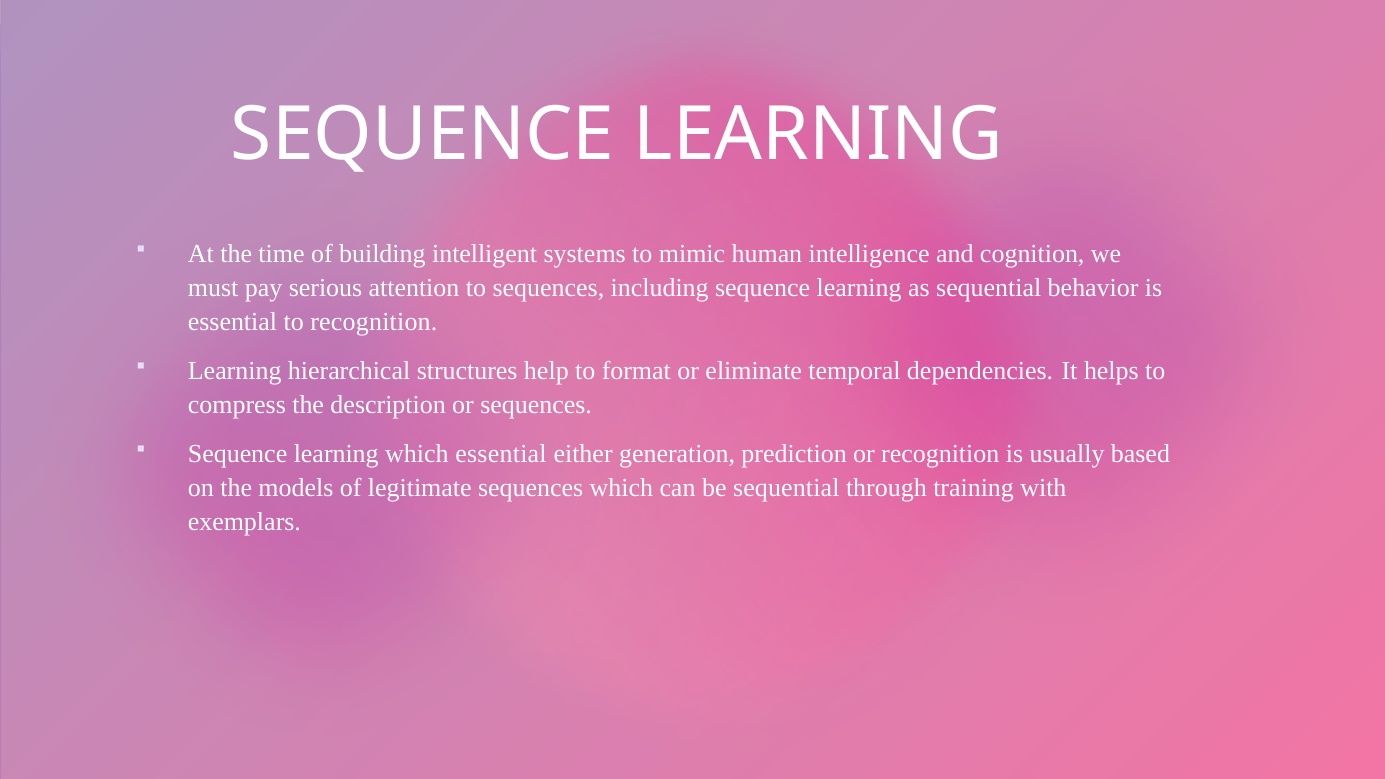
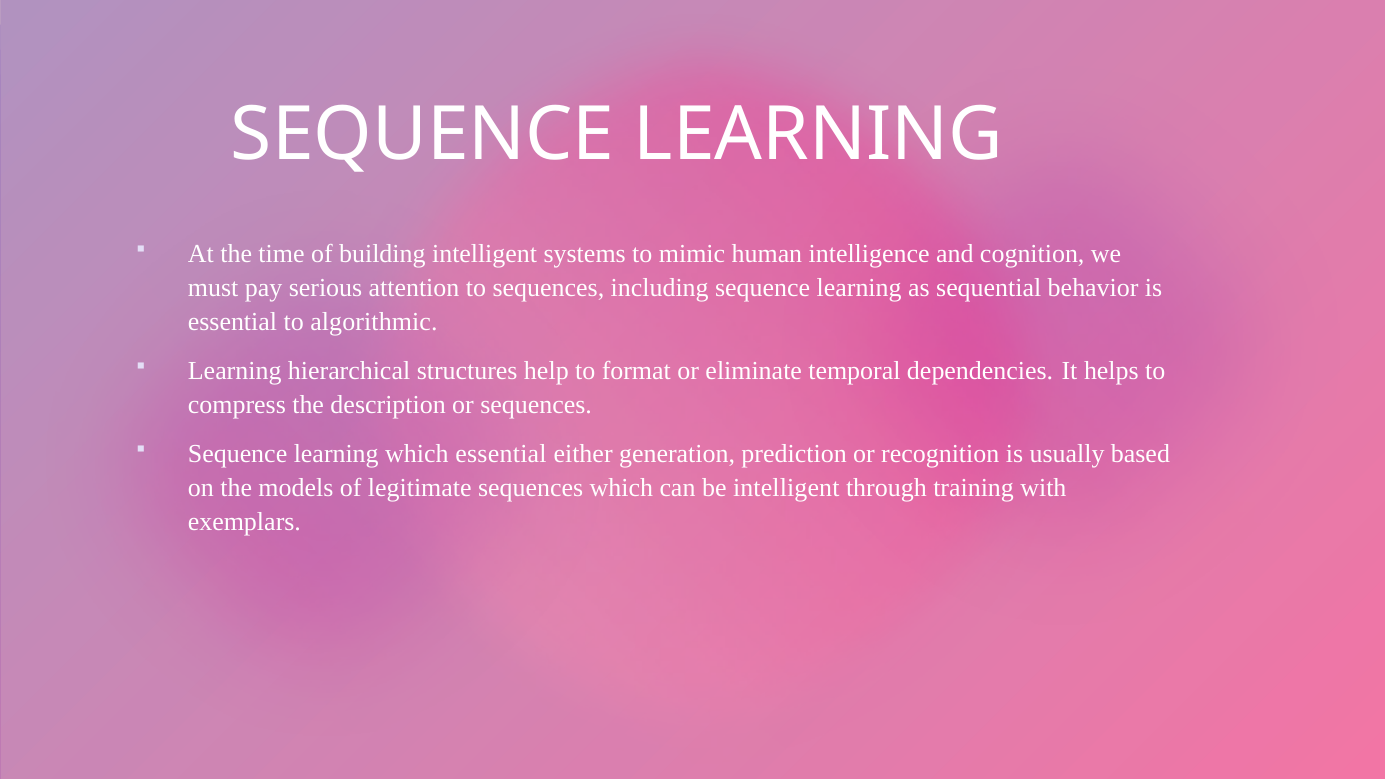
to recognition: recognition -> algorithmic
be sequential: sequential -> intelligent
